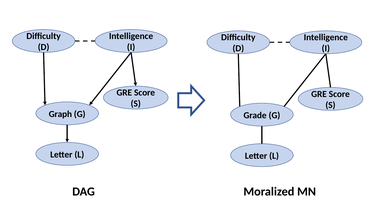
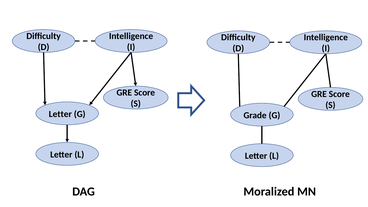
Graph at (60, 114): Graph -> Letter
